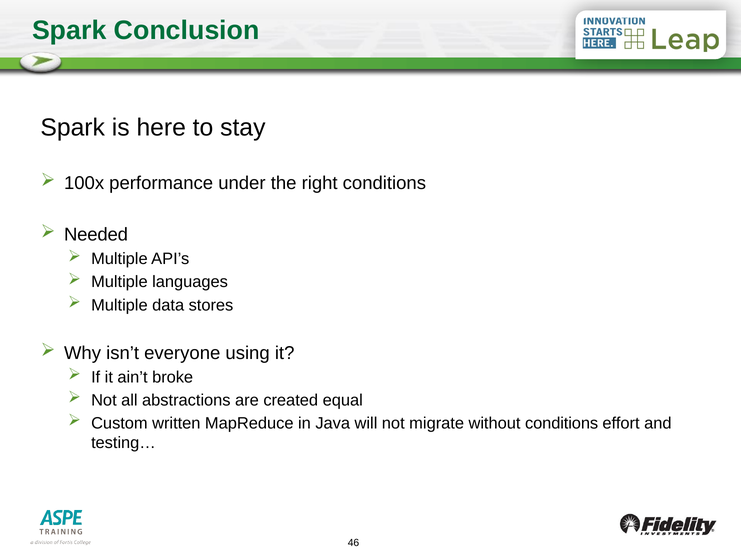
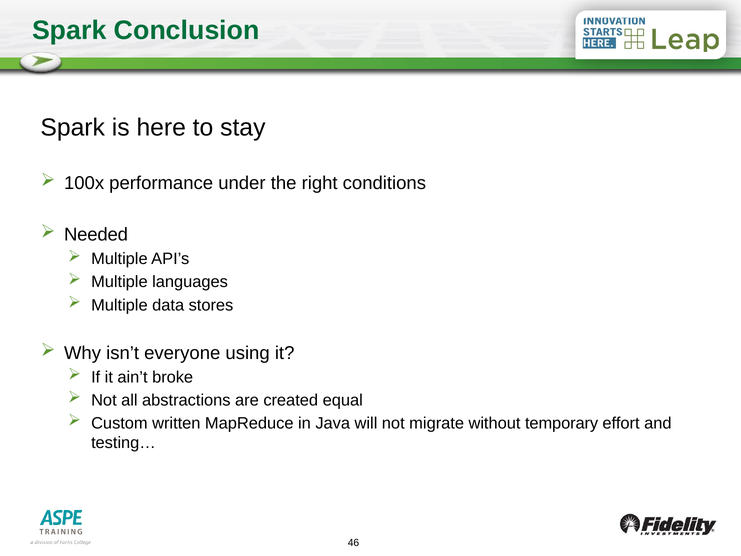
without conditions: conditions -> temporary
